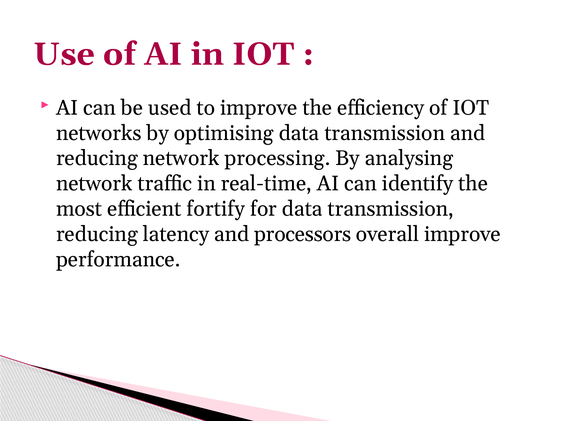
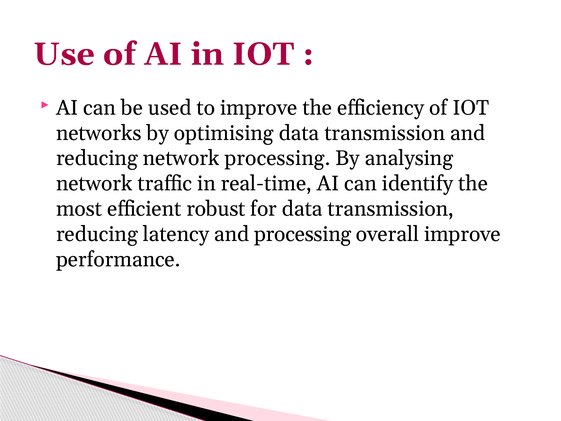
fortify: fortify -> robust
and processors: processors -> processing
